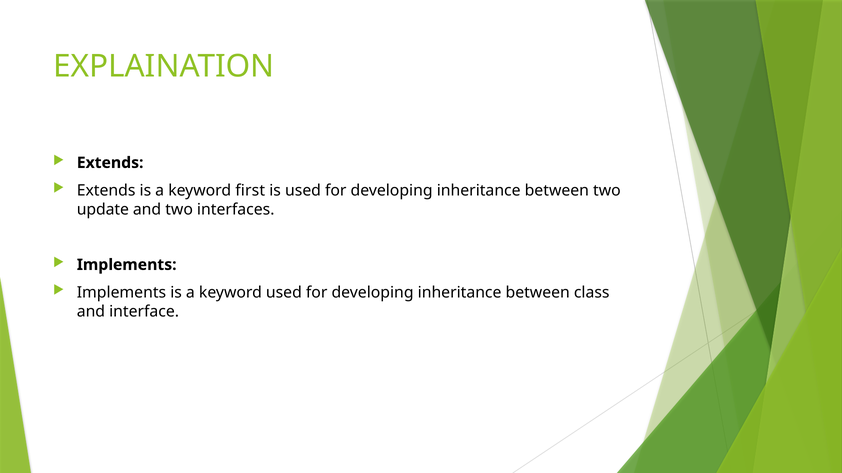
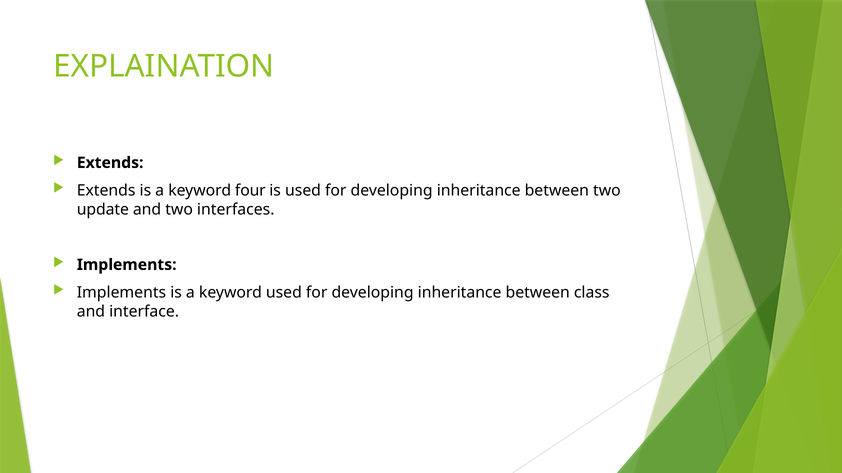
first: first -> four
